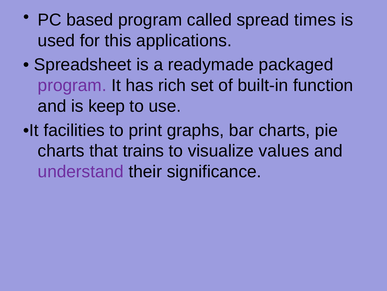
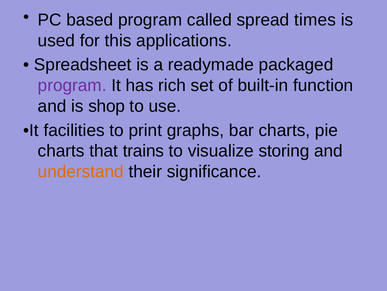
keep: keep -> shop
values: values -> storing
understand colour: purple -> orange
